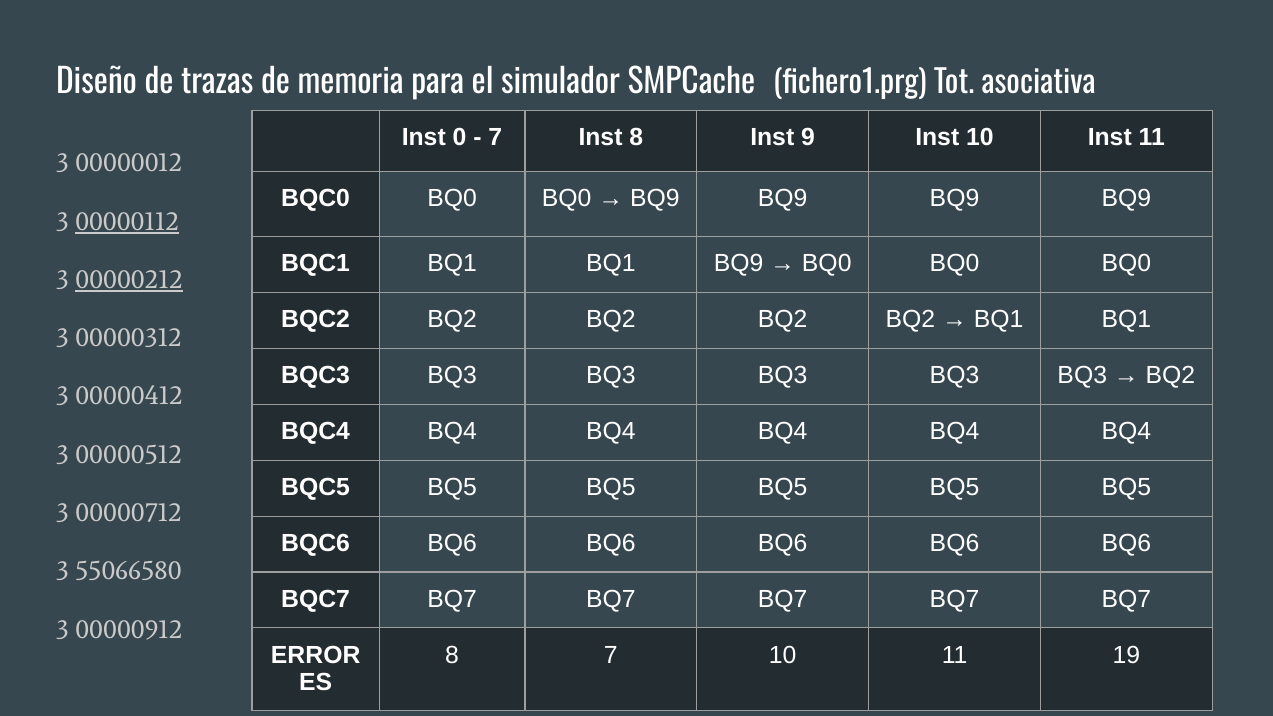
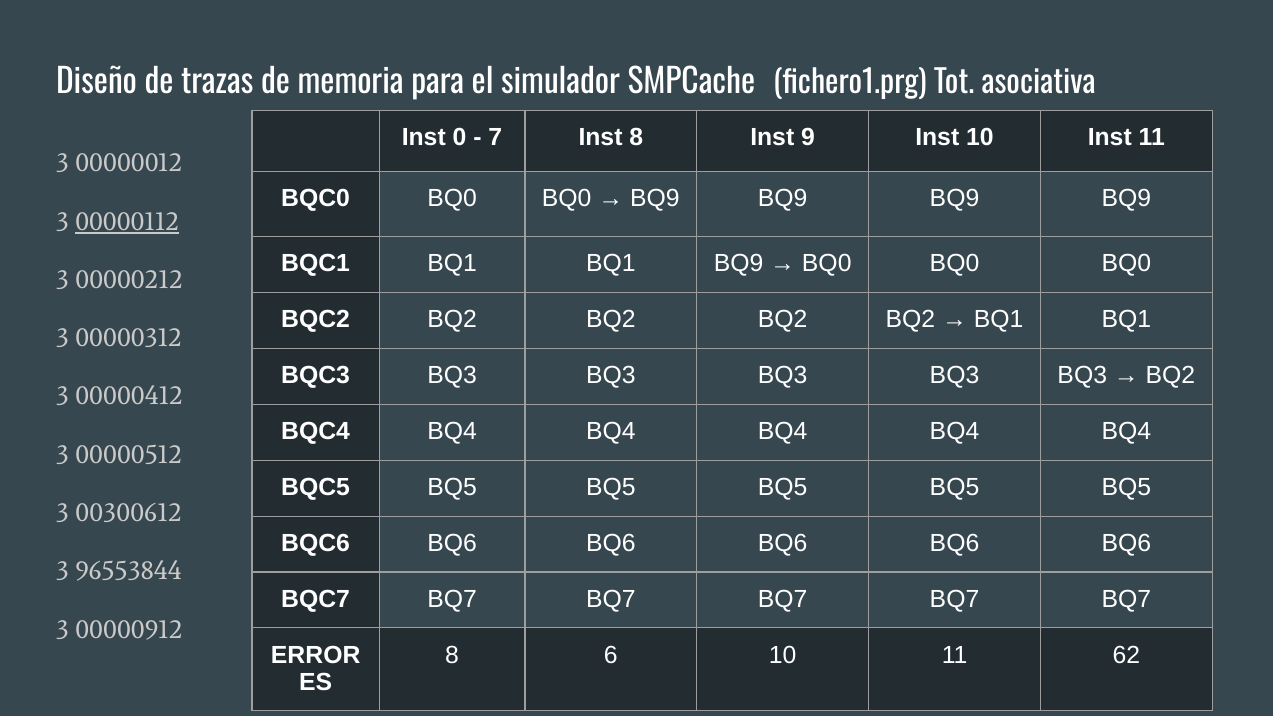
00000212 underline: present -> none
00000712: 00000712 -> 00300612
55066580: 55066580 -> 96553844
8 7: 7 -> 6
19: 19 -> 62
